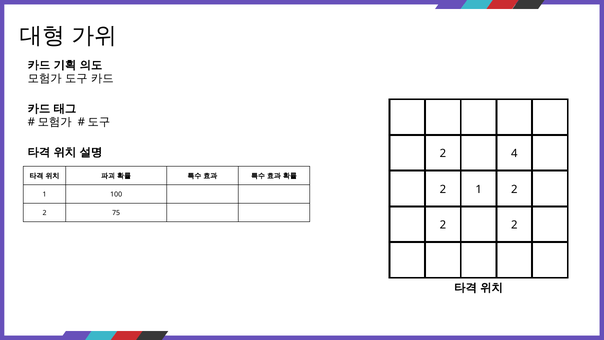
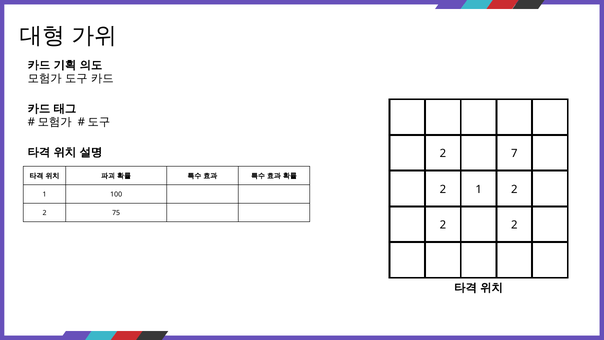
4: 4 -> 7
